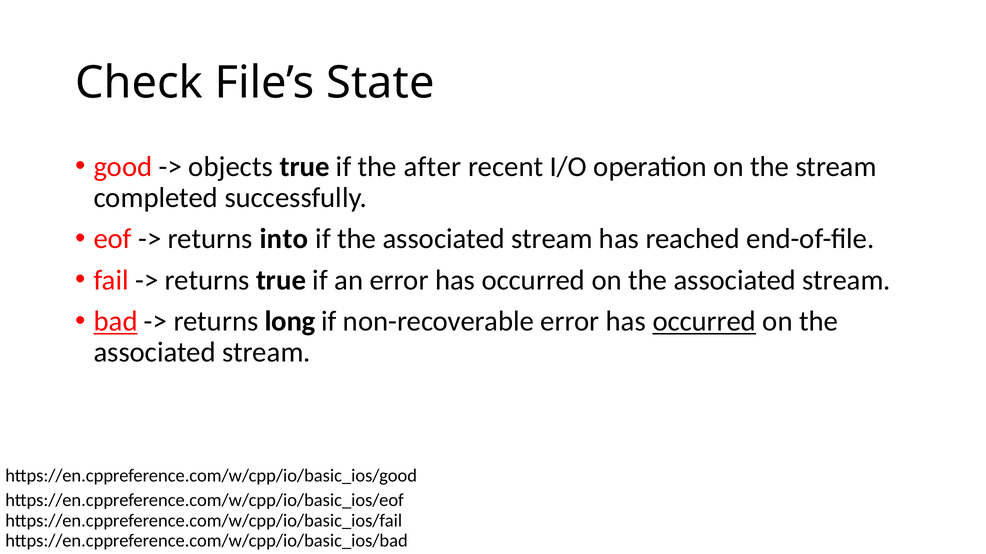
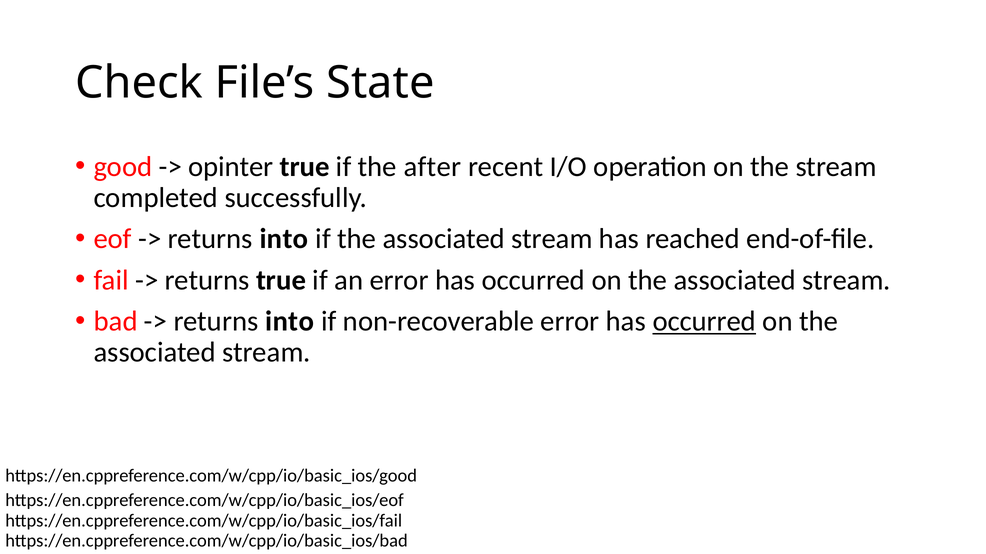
objects: objects -> opinter
bad underline: present -> none
long at (290, 322): long -> into
